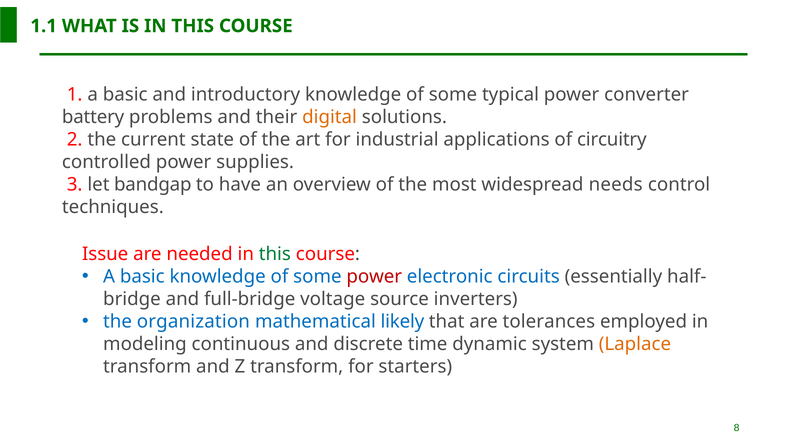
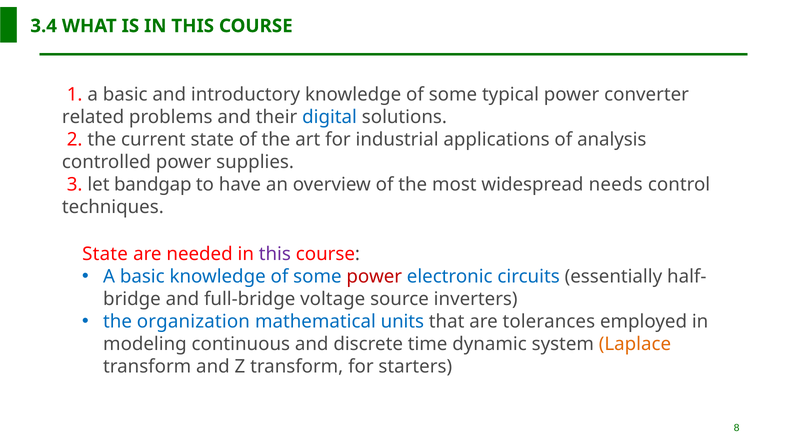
1.1: 1.1 -> 3.4
battery: battery -> related
digital colour: orange -> blue
circuitry: circuitry -> analysis
Issue at (105, 254): Issue -> State
this at (275, 254) colour: green -> purple
likely: likely -> units
